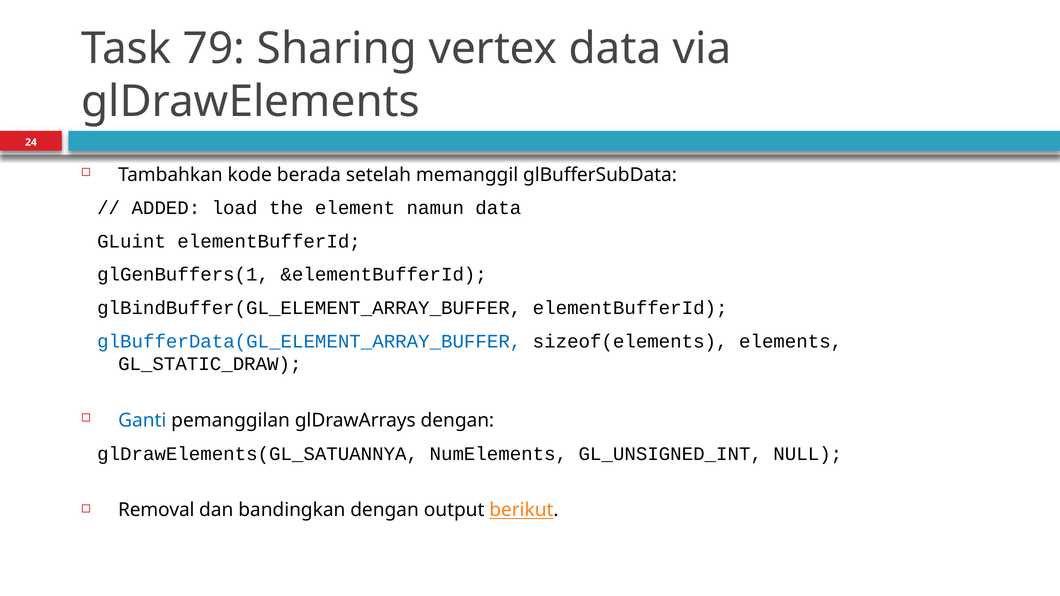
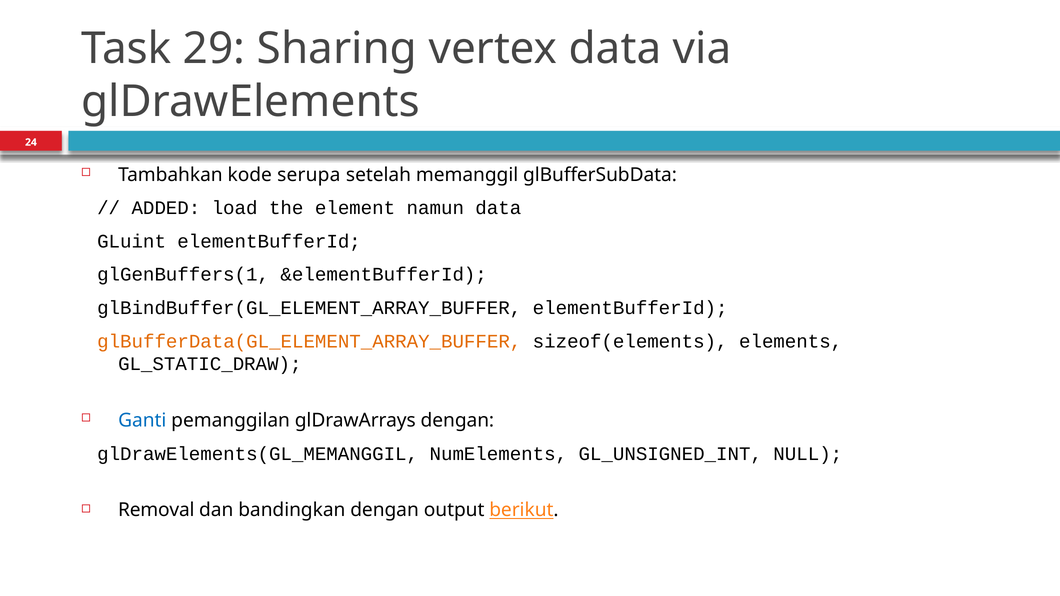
79: 79 -> 29
berada: berada -> serupa
glBufferData(GL_ELEMENT_ARRAY_BUFFER colour: blue -> orange
glDrawElements(GL_SATUANNYA: glDrawElements(GL_SATUANNYA -> glDrawElements(GL_MEMANGGIL
